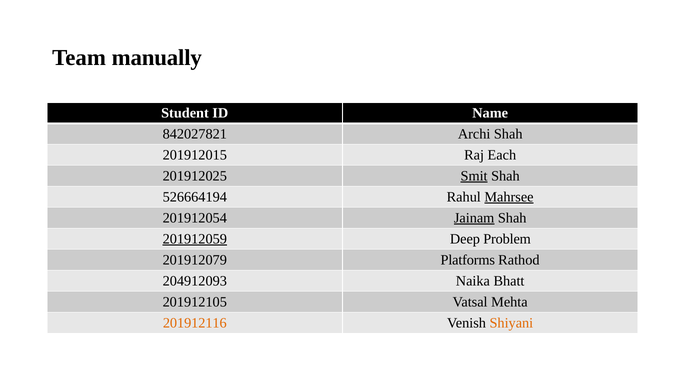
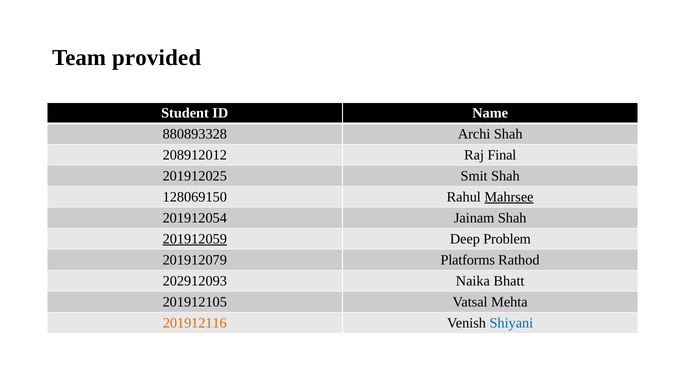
manually: manually -> provided
842027821: 842027821 -> 880893328
201912015: 201912015 -> 208912012
Each: Each -> Final
Smit underline: present -> none
526664194: 526664194 -> 128069150
Jainam underline: present -> none
204912093: 204912093 -> 202912093
Shiyani colour: orange -> blue
